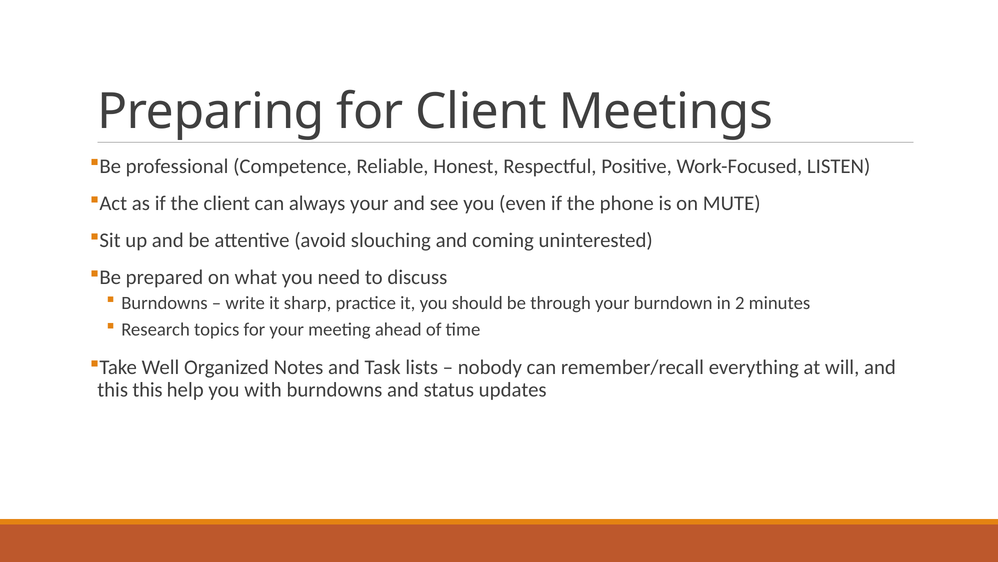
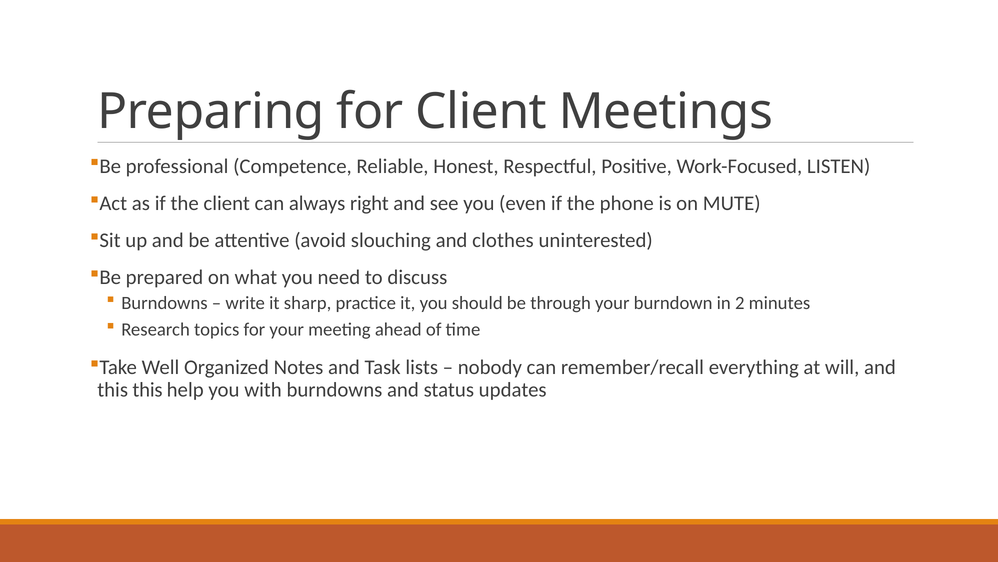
always your: your -> right
coming: coming -> clothes
